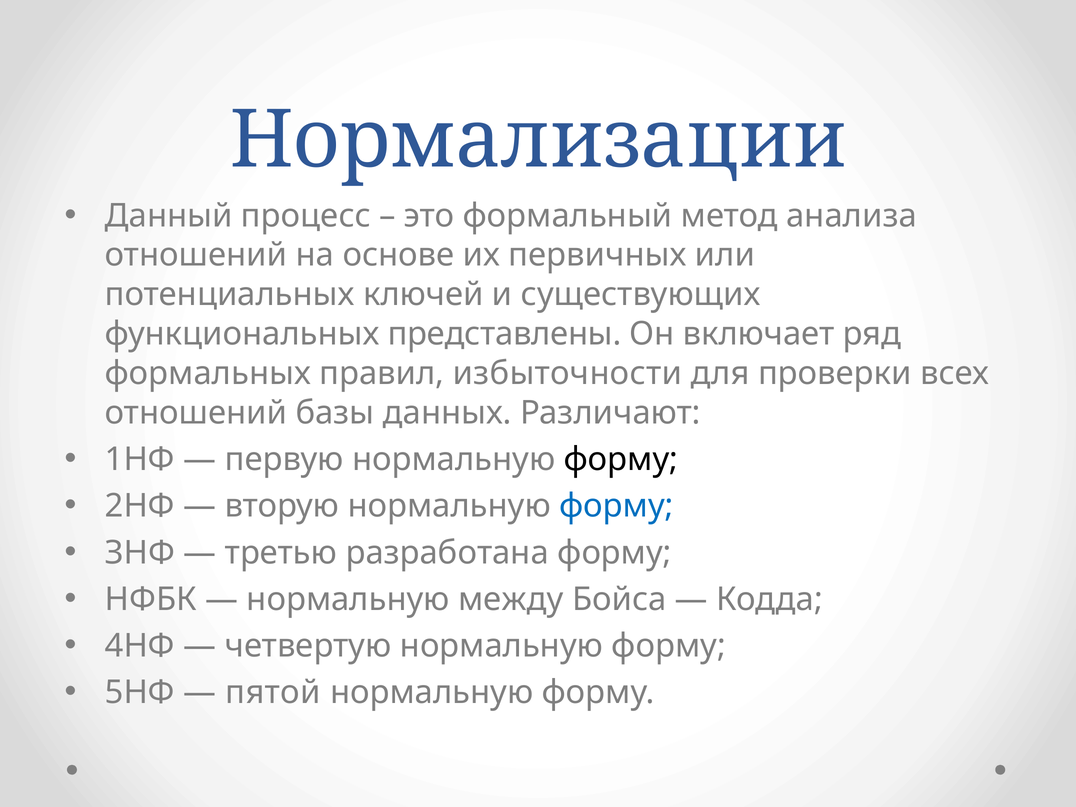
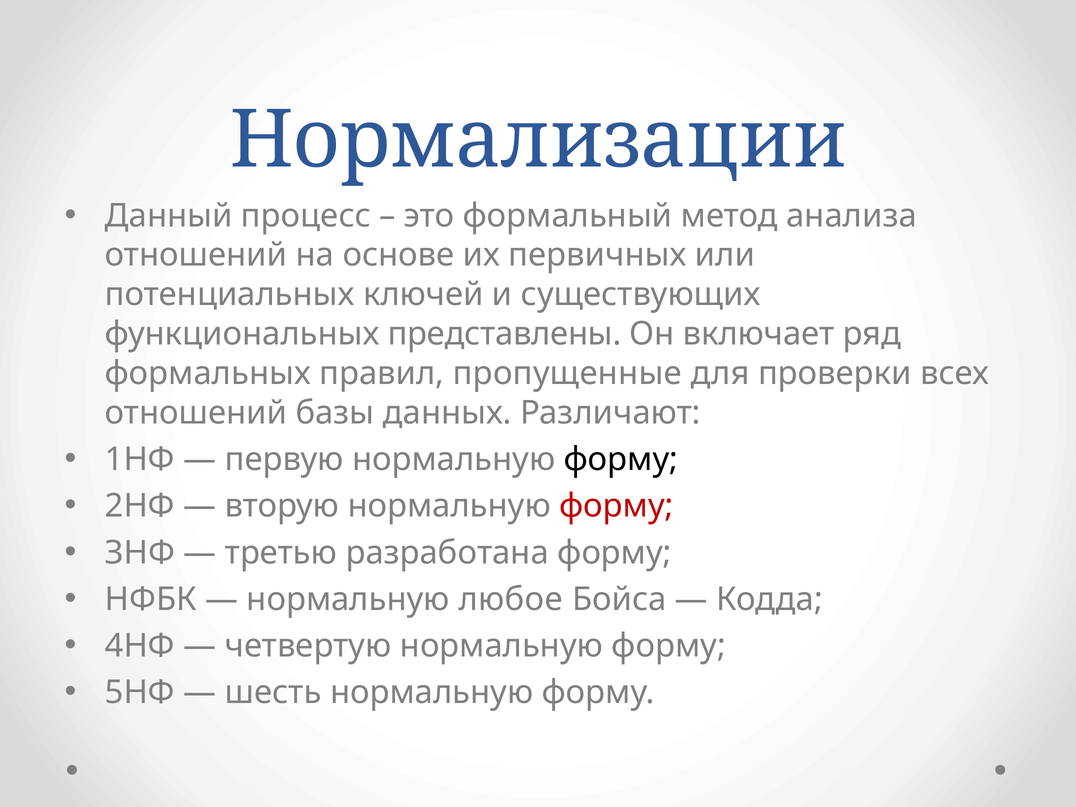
избыточности: избыточности -> пропущенные
форму at (616, 506) colour: blue -> red
между: между -> любое
пятой: пятой -> шесть
